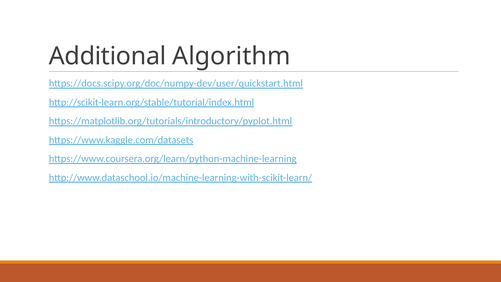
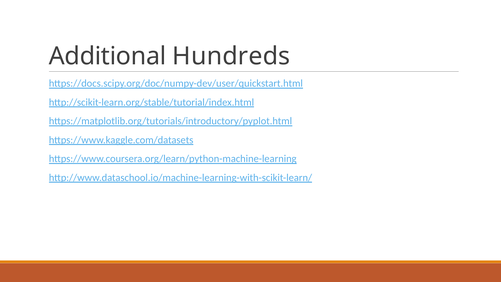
Algorithm: Algorithm -> Hundreds
